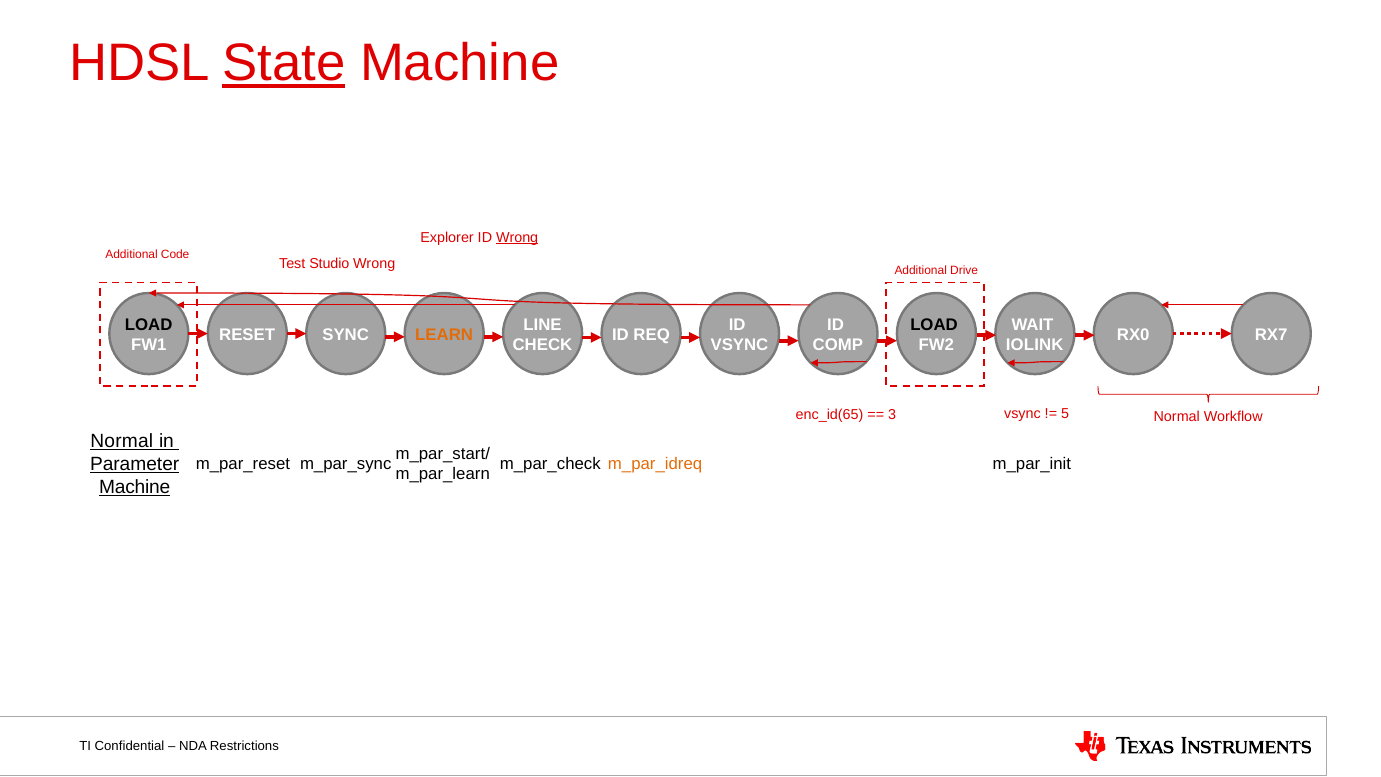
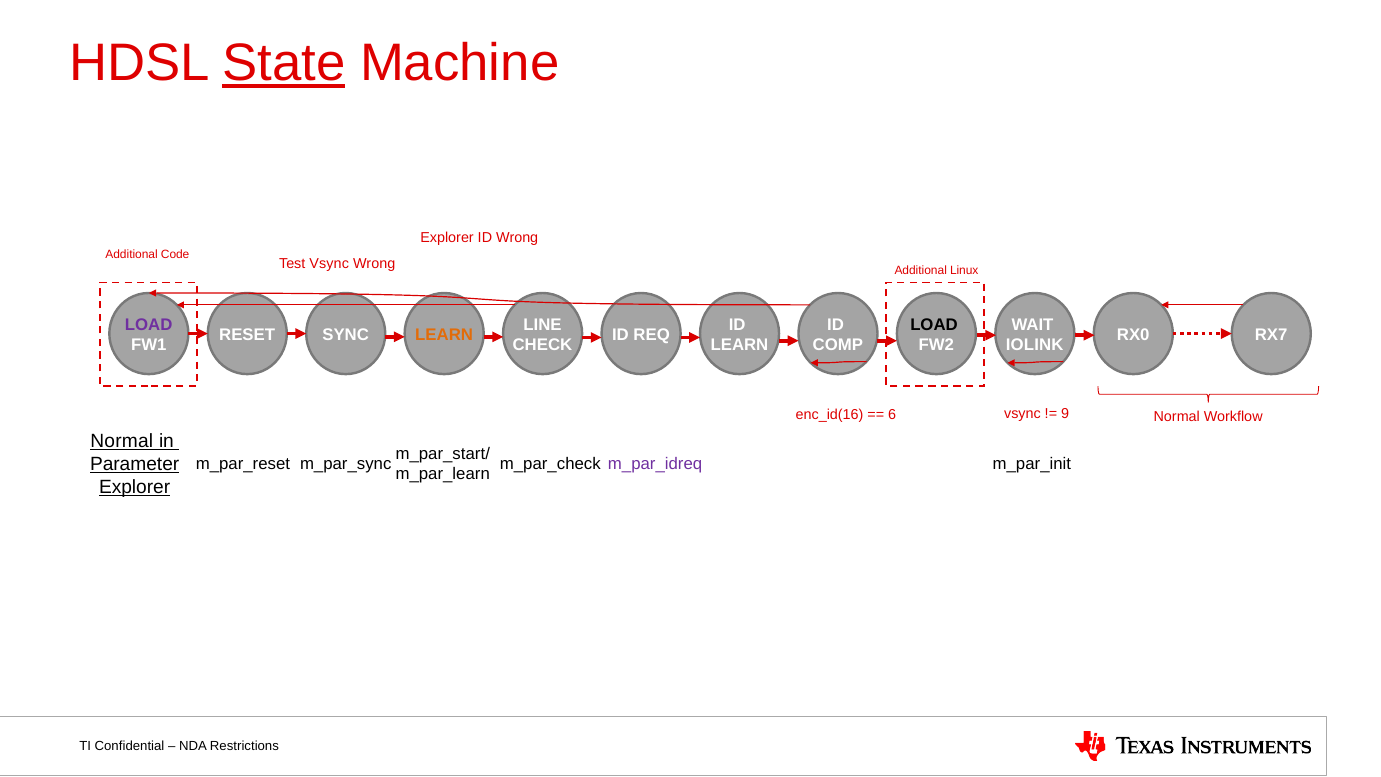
Wrong at (517, 237) underline: present -> none
Test Studio: Studio -> Vsync
Drive: Drive -> Linux
LOAD at (149, 325) colour: black -> purple
VSYNC at (739, 345): VSYNC -> LEARN
5: 5 -> 9
enc_id(65: enc_id(65 -> enc_id(16
3: 3 -> 6
m_par_idreq colour: orange -> purple
Machine at (135, 487): Machine -> Explorer
